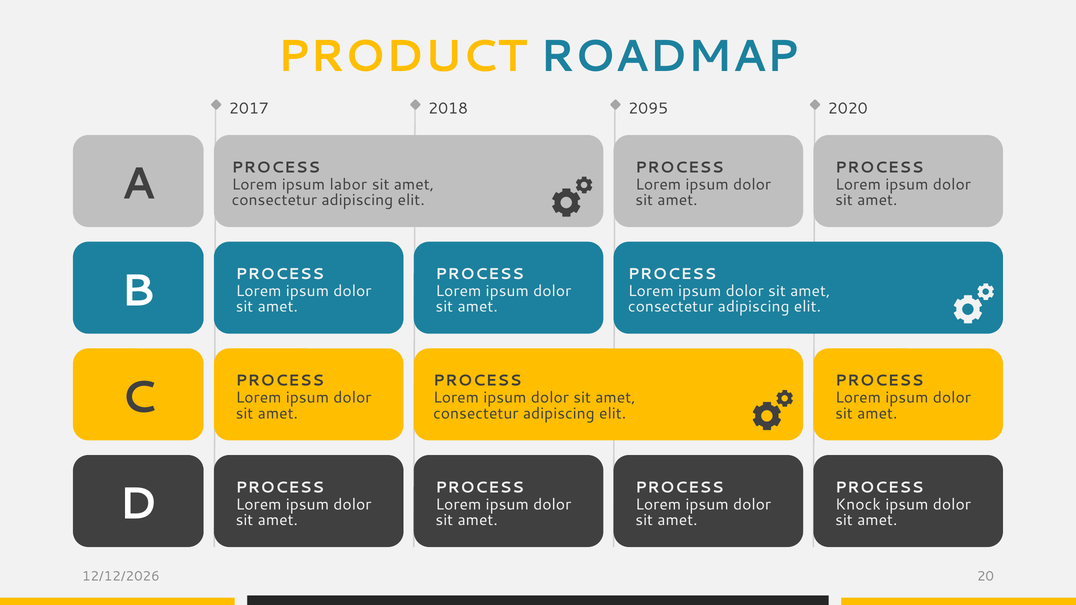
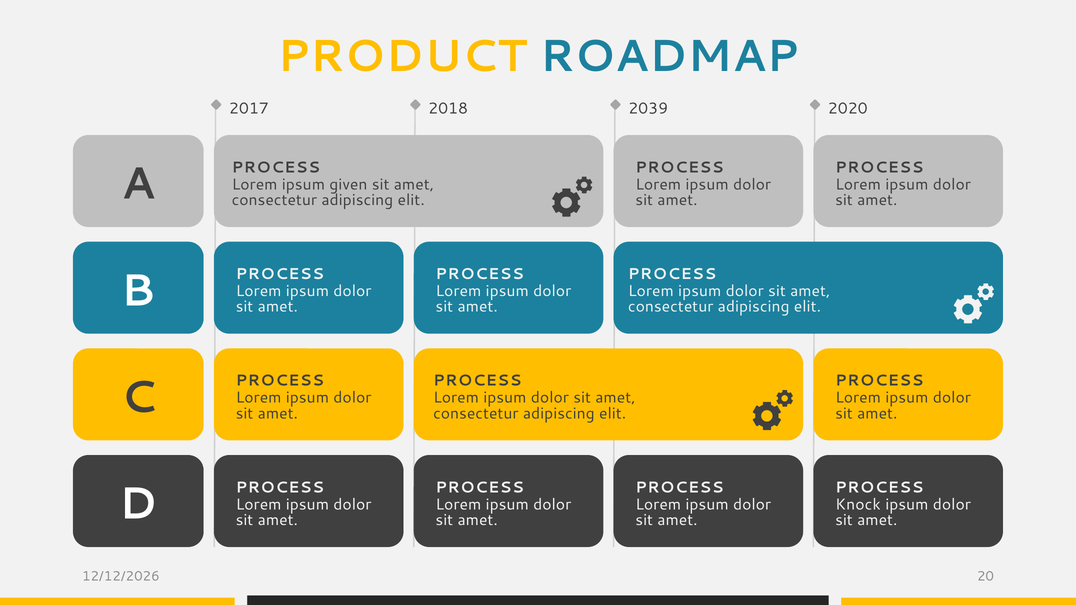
2095: 2095 -> 2039
labor: labor -> given
